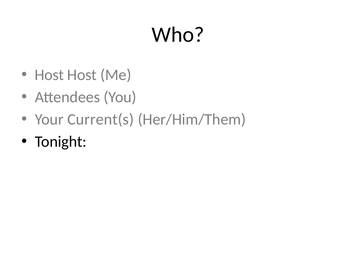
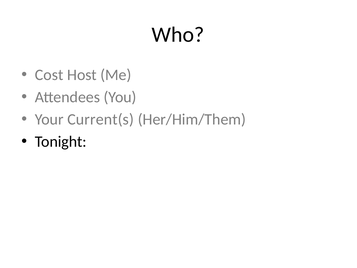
Host at (49, 75): Host -> Cost
